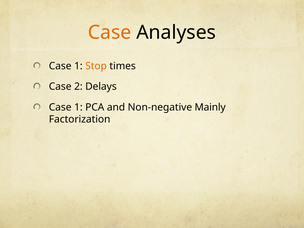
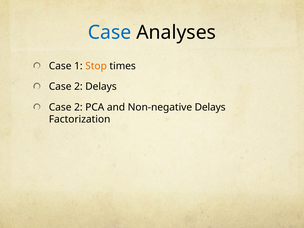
Case at (110, 33) colour: orange -> blue
1 at (78, 107): 1 -> 2
Non-negative Mainly: Mainly -> Delays
